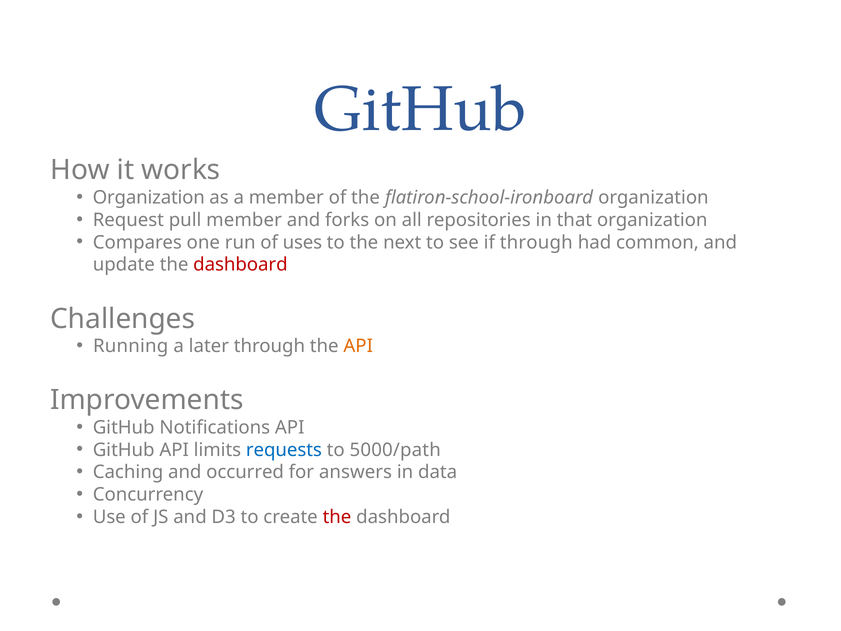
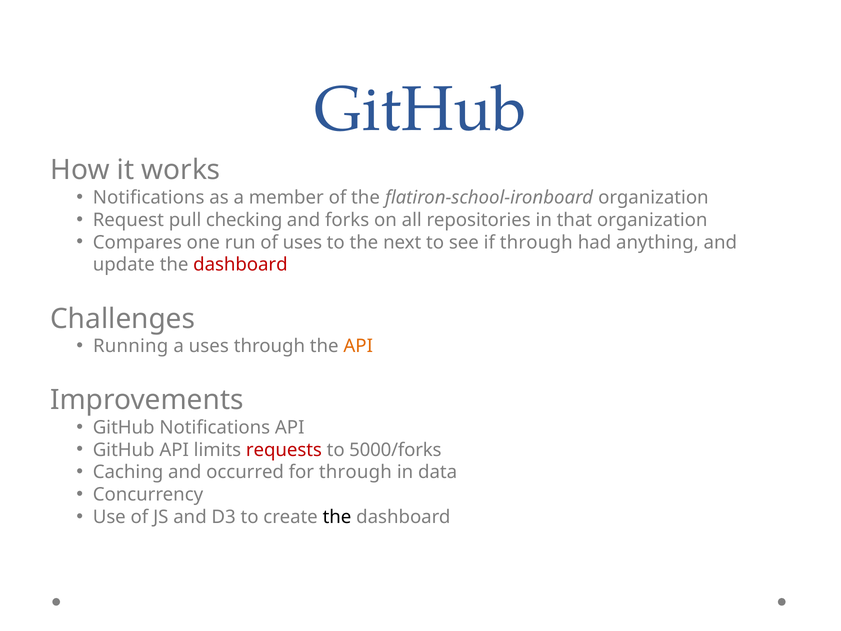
Organization at (149, 197): Organization -> Notifications
pull member: member -> checking
common: common -> anything
a later: later -> uses
requests colour: blue -> red
5000/path: 5000/path -> 5000/forks
for answers: answers -> through
the at (337, 517) colour: red -> black
